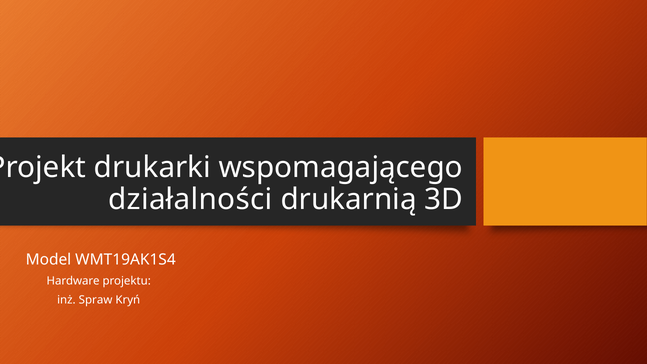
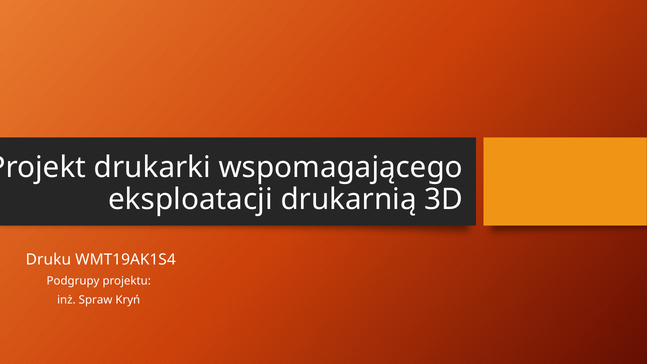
działalności: działalności -> eksploatacji
Model: Model -> Druku
Hardware: Hardware -> Podgrupy
